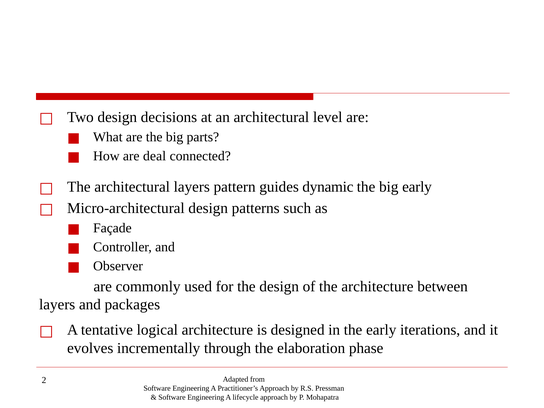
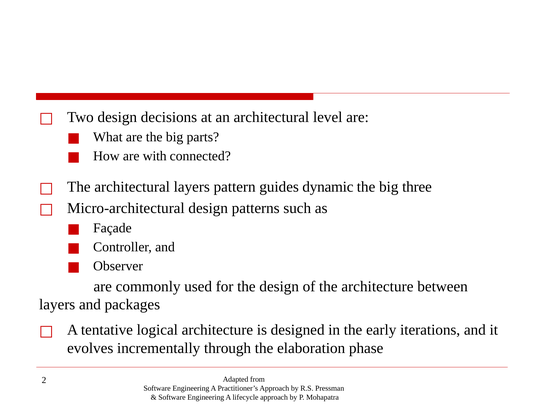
deal: deal -> with
big early: early -> three
